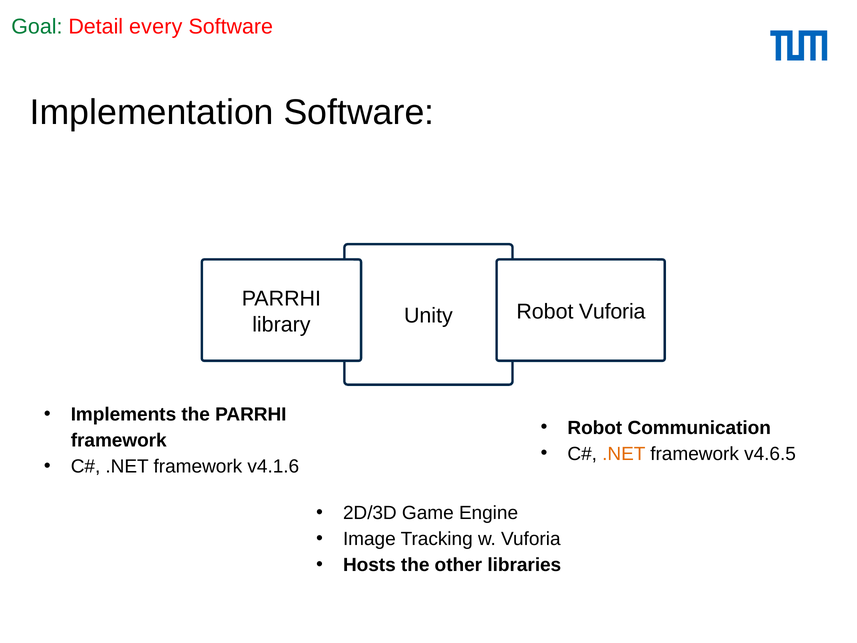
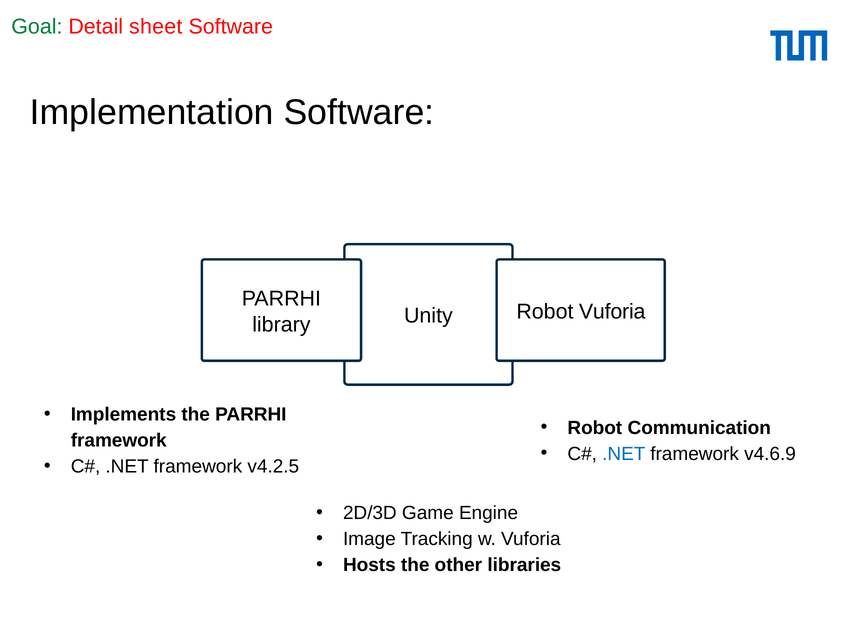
every: every -> sheet
.NET at (624, 454) colour: orange -> blue
v4.6.5: v4.6.5 -> v4.6.9
v4.1.6: v4.1.6 -> v4.2.5
